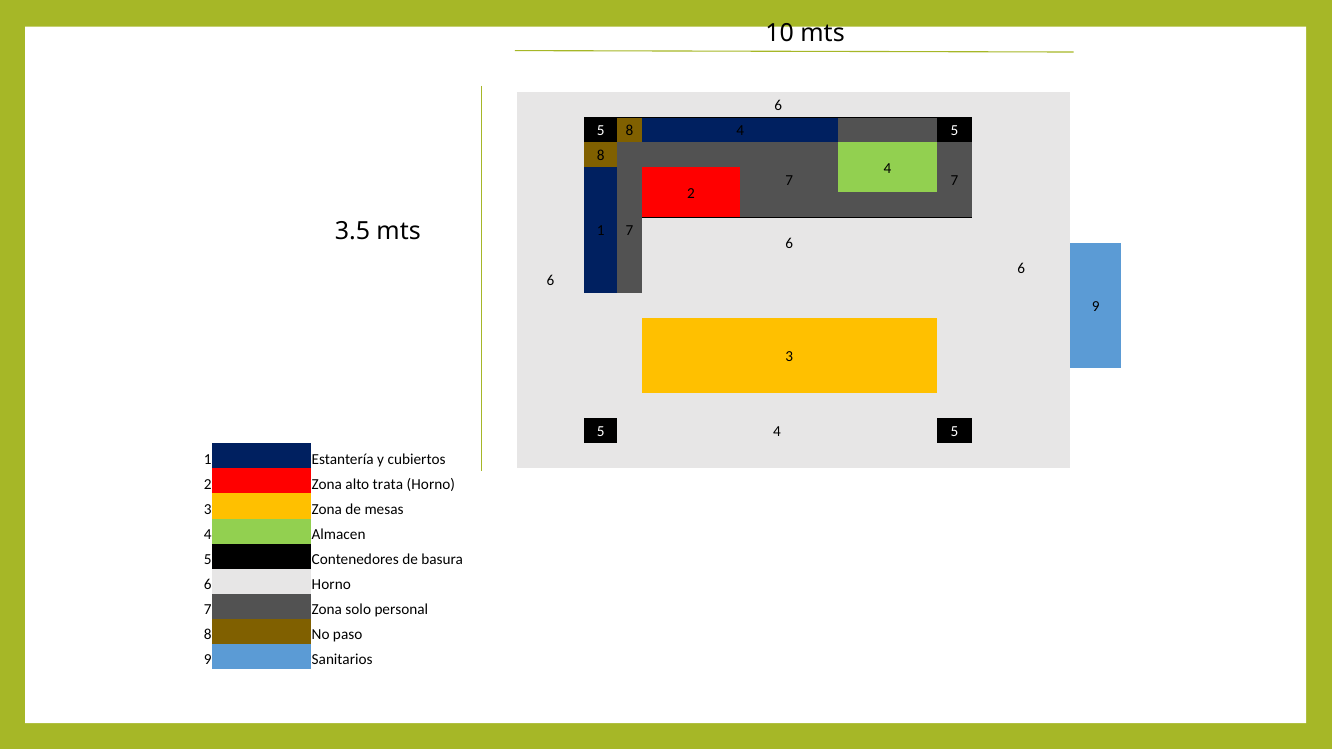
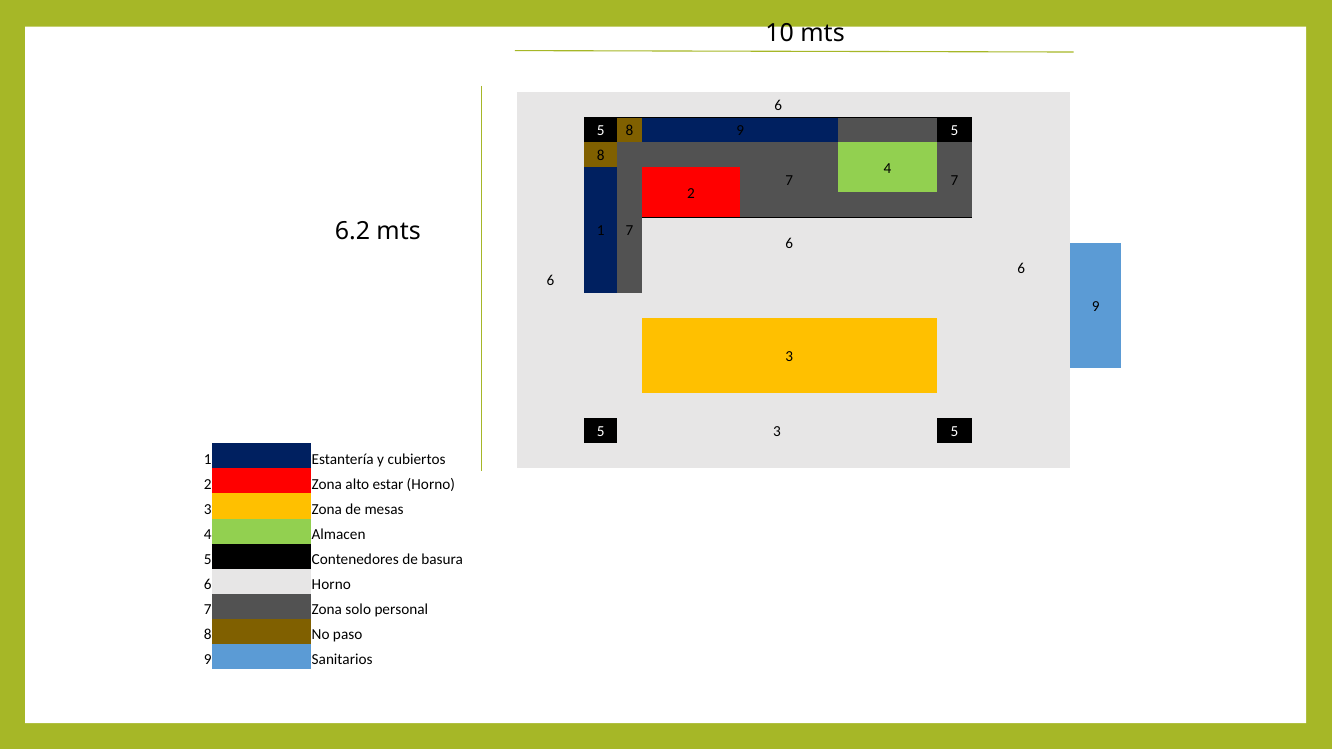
4 at (740, 130): 4 -> 9
3.5: 3.5 -> 6.2
5 4: 4 -> 3
trata: trata -> estar
